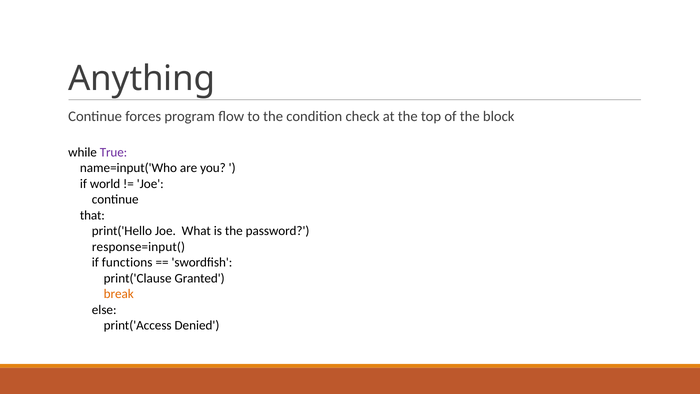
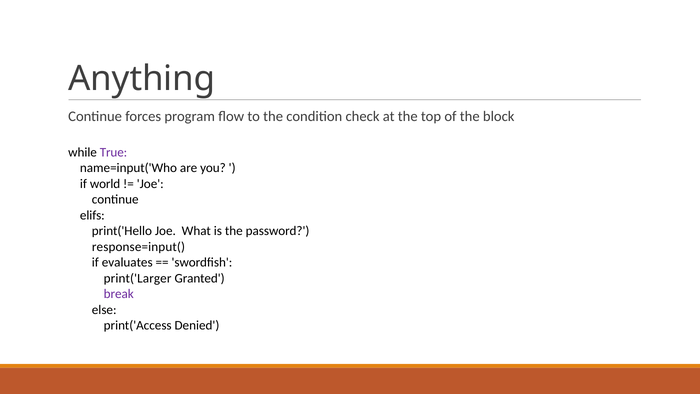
that: that -> elifs
functions: functions -> evaluates
print('Clause: print('Clause -> print('Larger
break colour: orange -> purple
